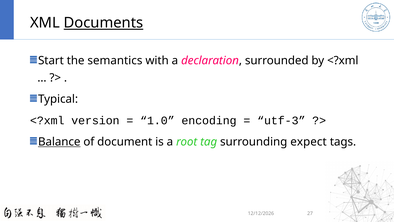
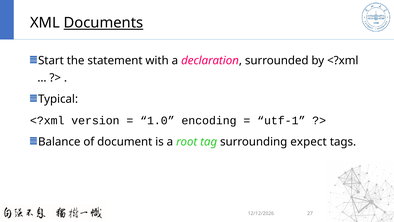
semantics: semantics -> statement
utf-3: utf-3 -> utf-1
Balance underline: present -> none
